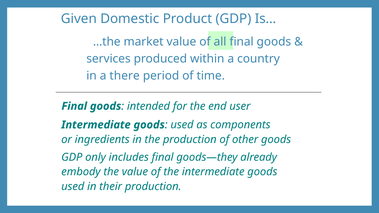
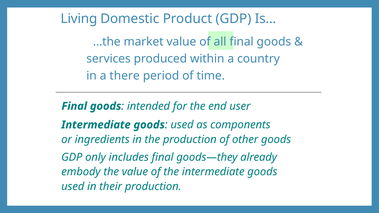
Given: Given -> Living
